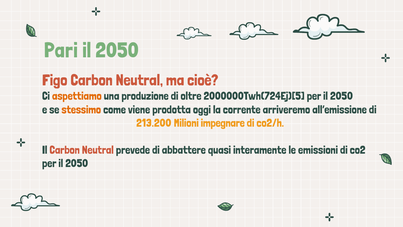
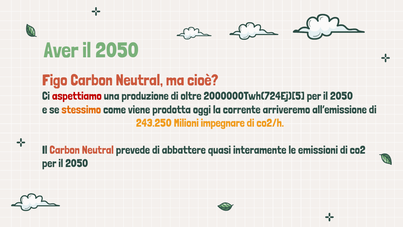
Pari: Pari -> Aver
aspettiamo colour: orange -> red
213.200: 213.200 -> 243.250
